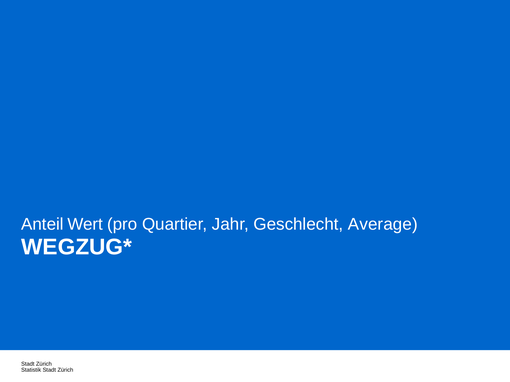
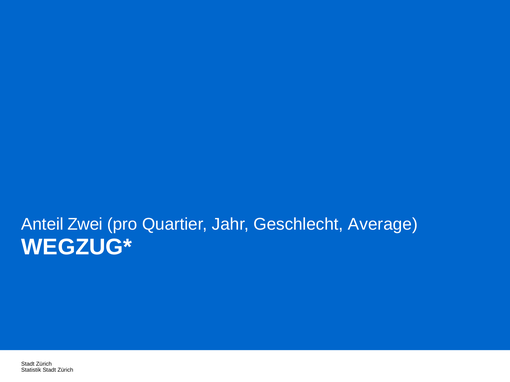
Wert: Wert -> Zwei
